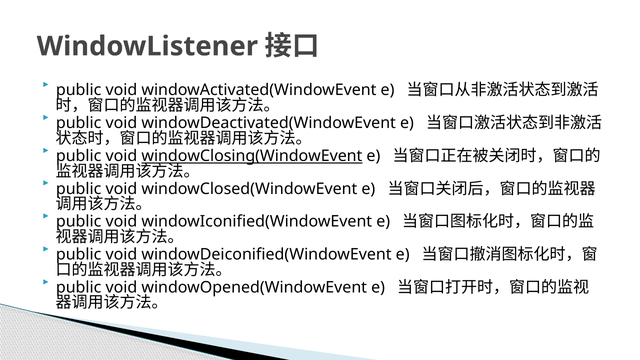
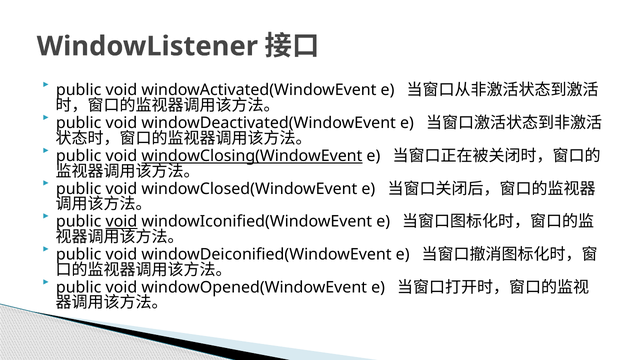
void at (121, 222) underline: none -> present
